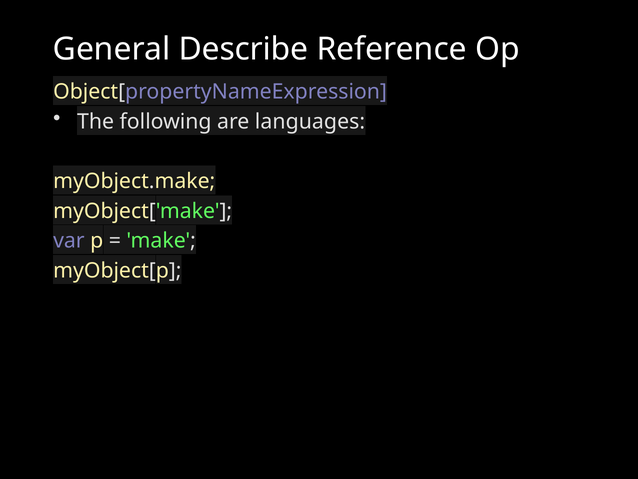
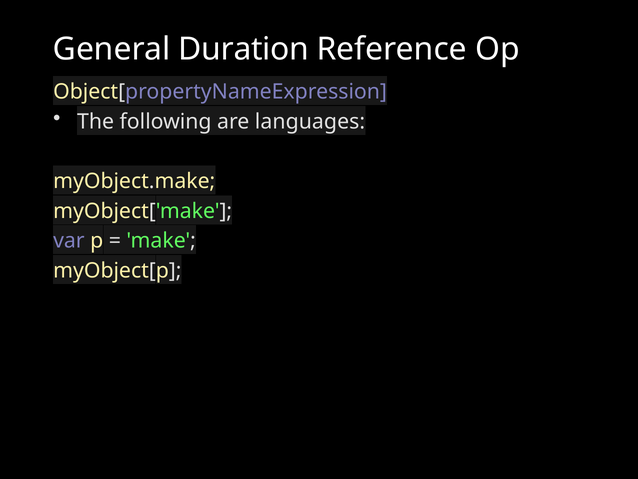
Describe: Describe -> Duration
